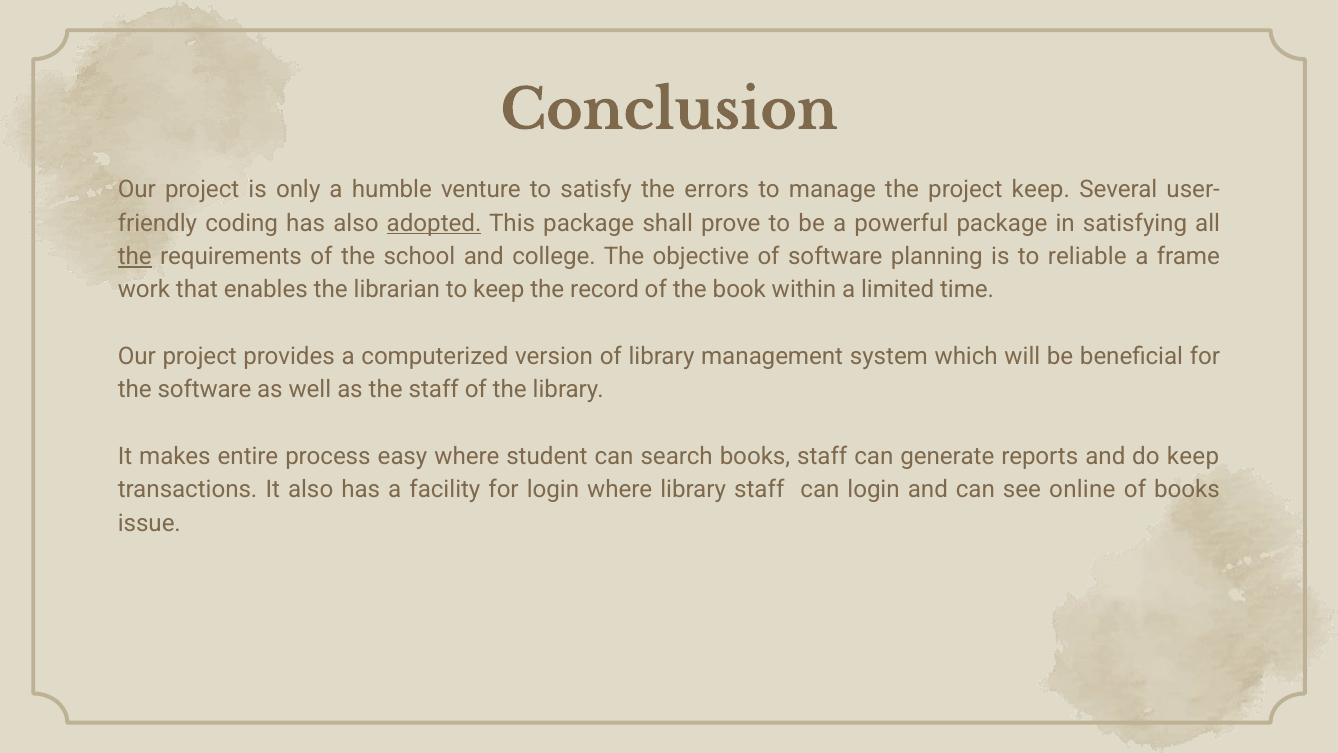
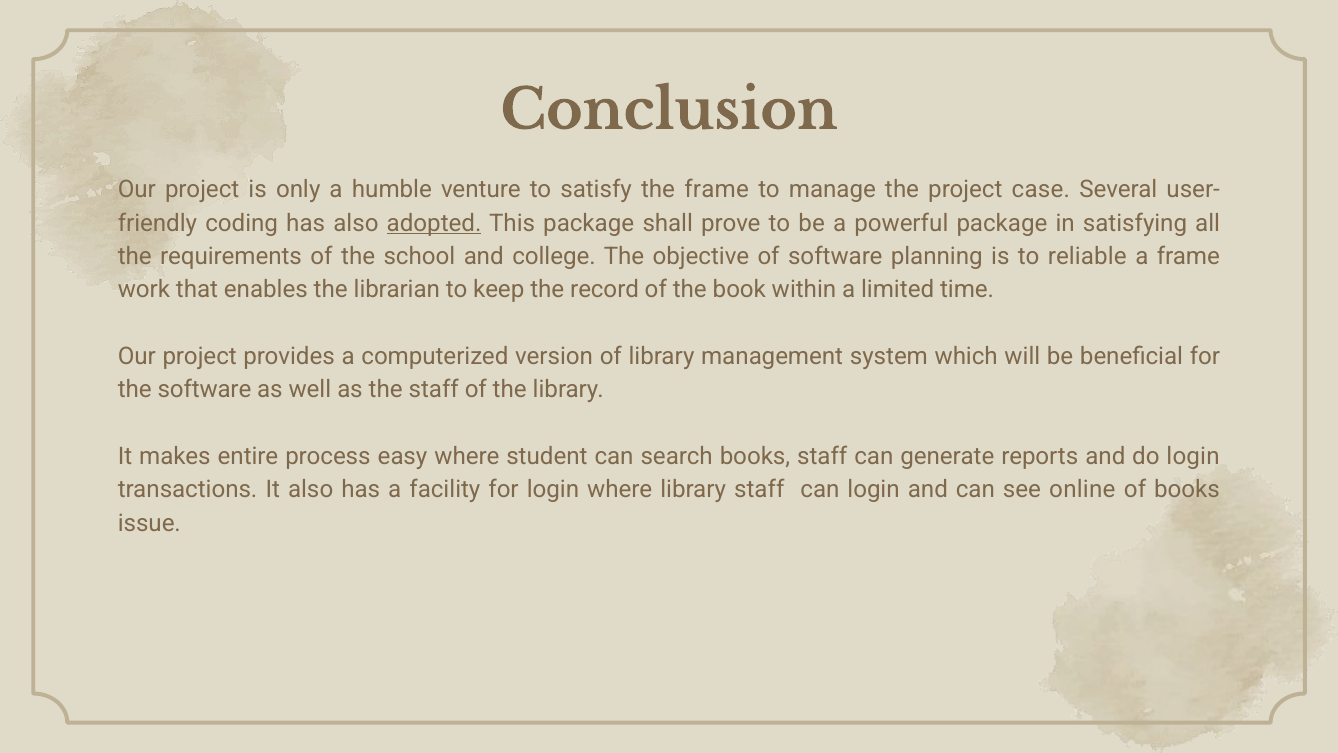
the errors: errors -> frame
project keep: keep -> case
the at (135, 256) underline: present -> none
do keep: keep -> login
